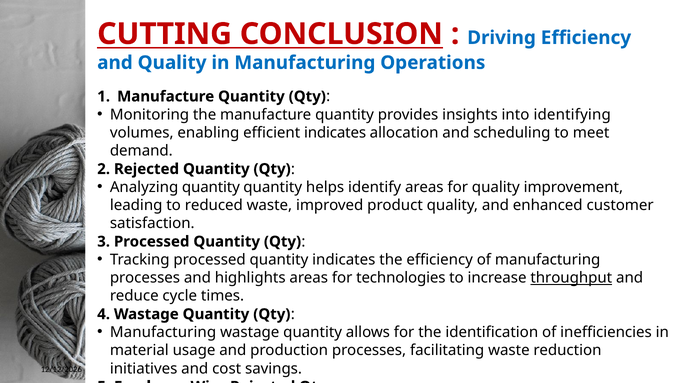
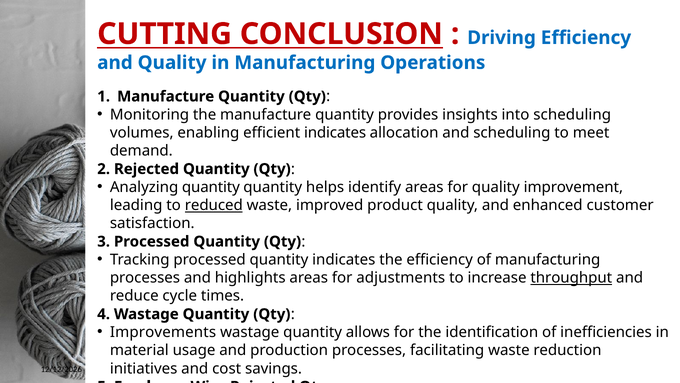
into identifying: identifying -> scheduling
reduced underline: none -> present
technologies: technologies -> adjustments
Manufacturing at (163, 332): Manufacturing -> Improvements
